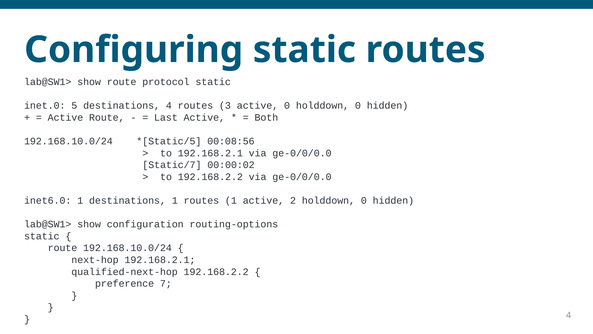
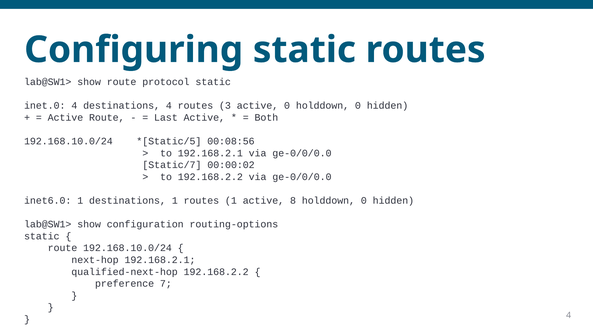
inet.0 5: 5 -> 4
2: 2 -> 8
